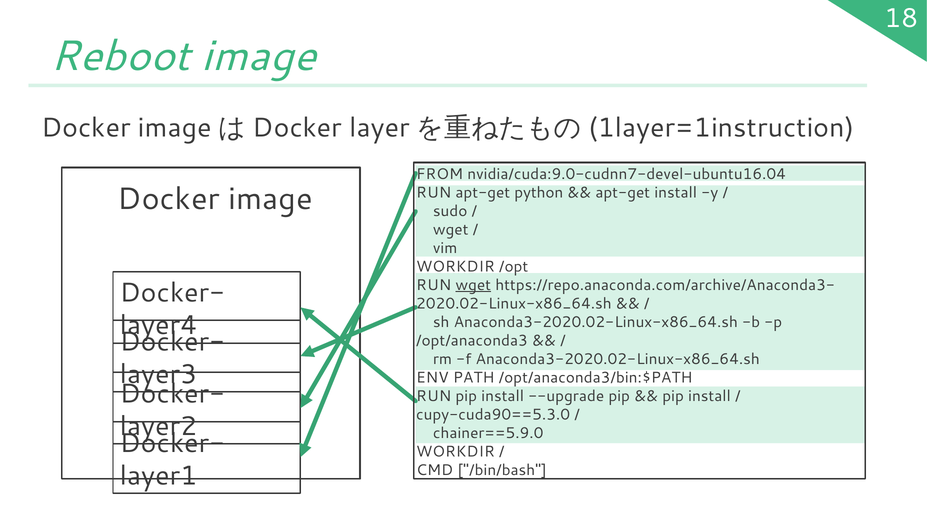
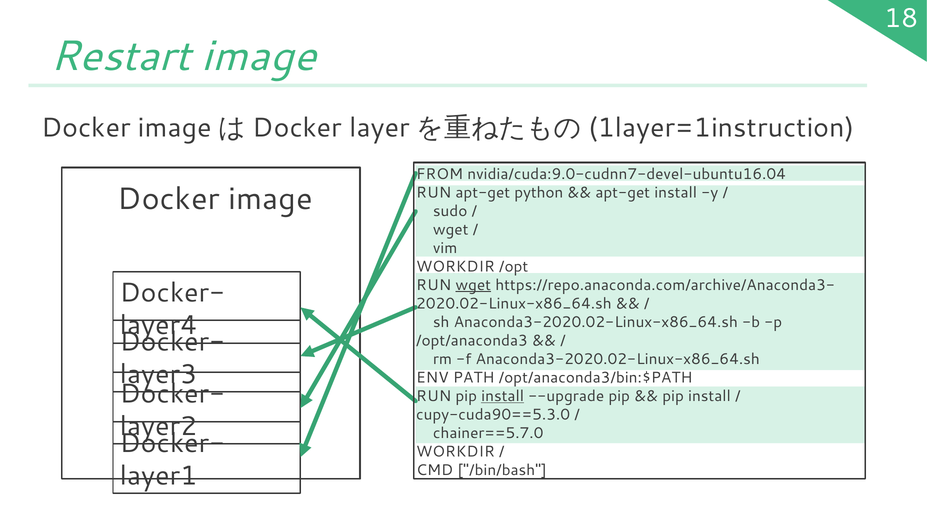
Reboot: Reboot -> Restart
install at (503, 396) underline: none -> present
chainer==5.9.0: chainer==5.9.0 -> chainer==5.7.0
